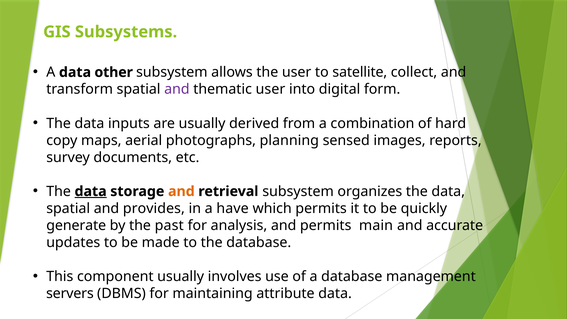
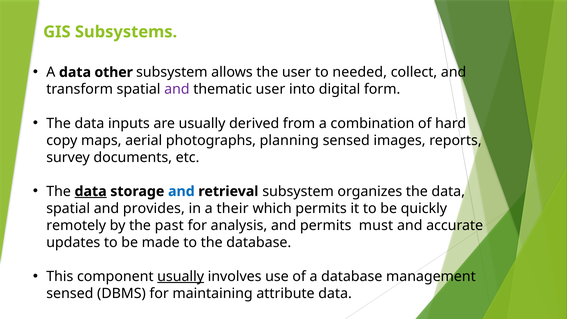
satellite: satellite -> needed
and at (181, 191) colour: orange -> blue
have: have -> their
generate: generate -> remotely
main: main -> must
usually at (181, 276) underline: none -> present
servers at (70, 293): servers -> sensed
